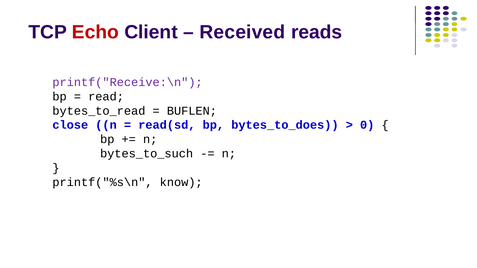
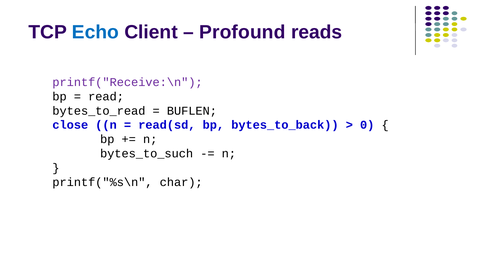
Echo colour: red -> blue
Received: Received -> Profound
bytes_to_does: bytes_to_does -> bytes_to_back
know: know -> char
